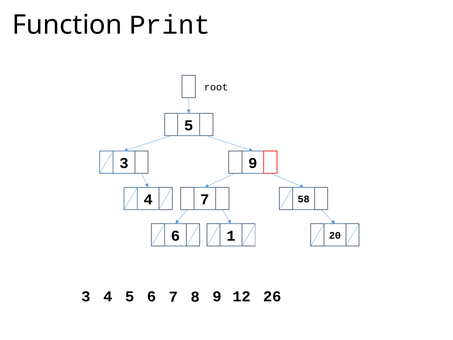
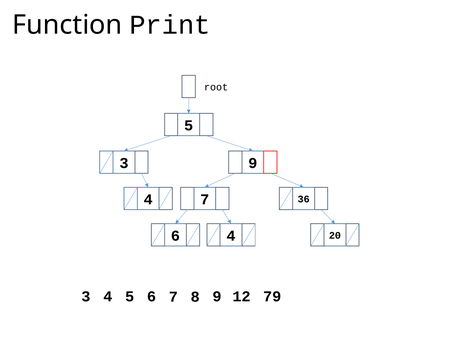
58: 58 -> 36
6 1: 1 -> 4
26: 26 -> 79
